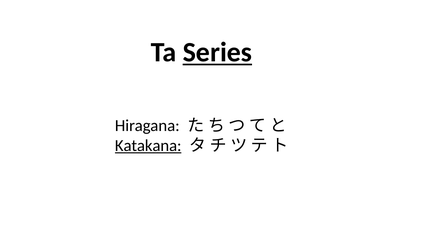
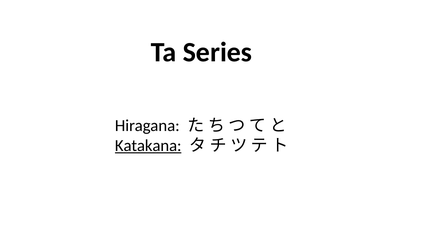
Series underline: present -> none
